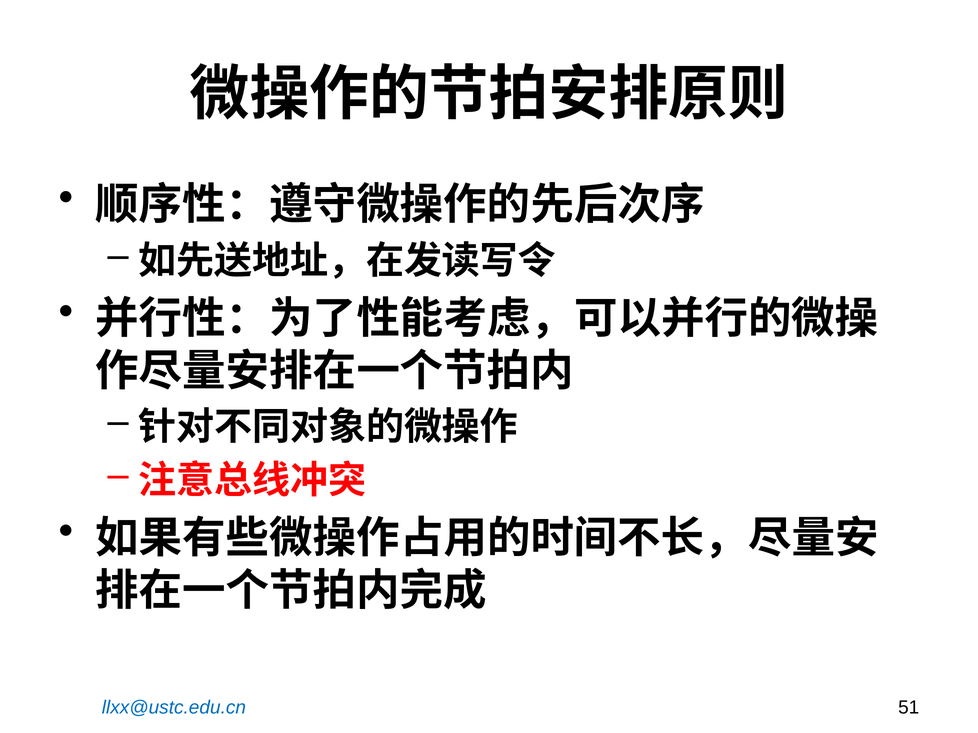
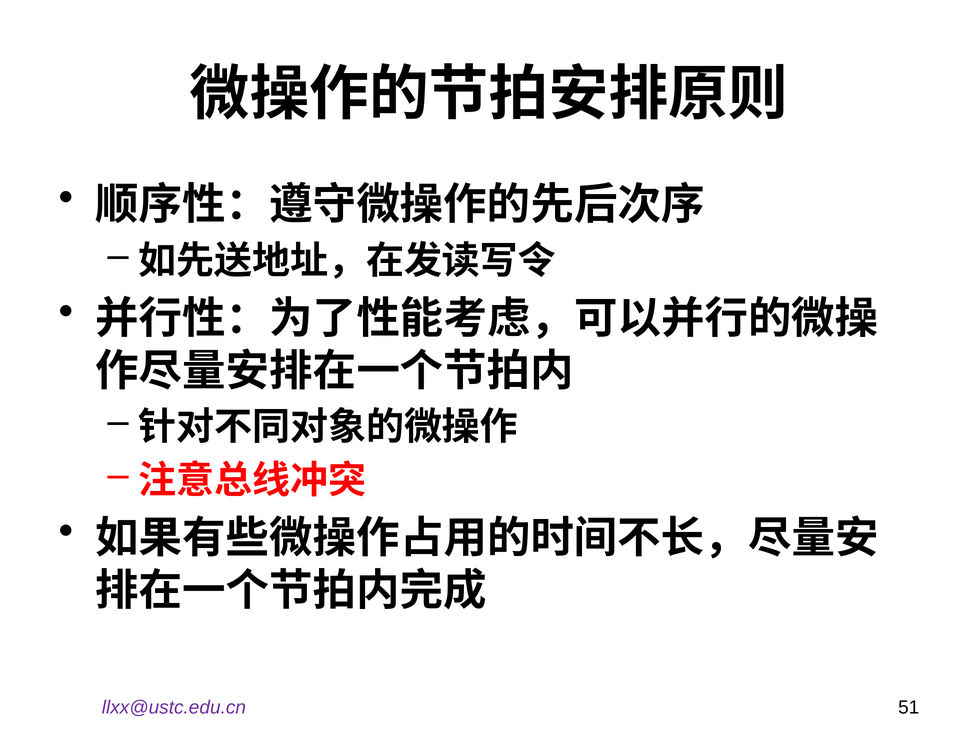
llxx@ustc.edu.cn colour: blue -> purple
